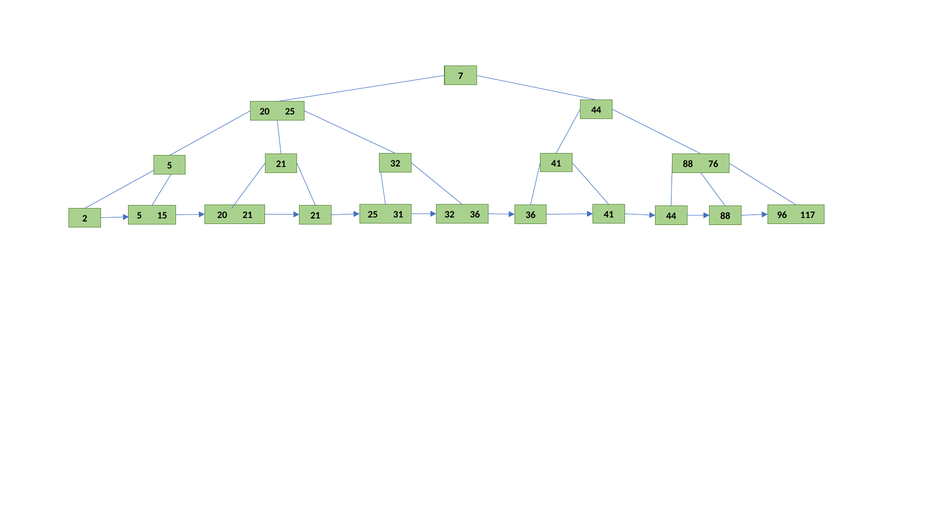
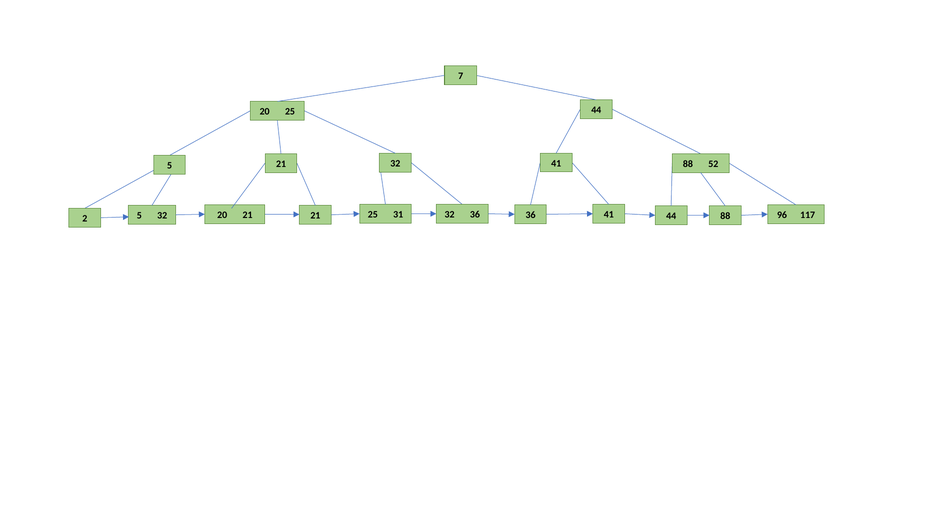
76: 76 -> 52
5 15: 15 -> 32
